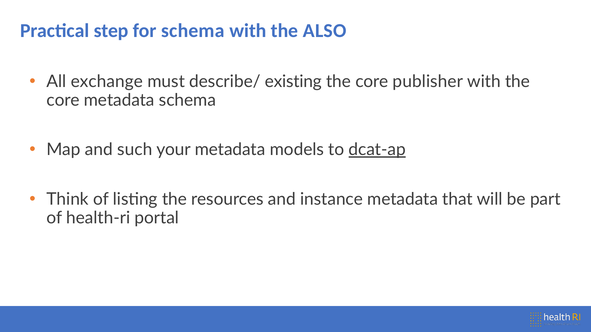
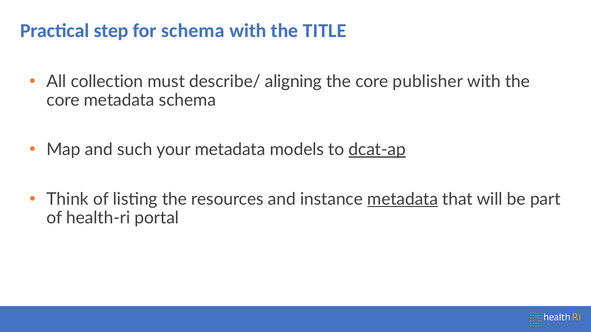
ALSO: ALSO -> TITLE
exchange: exchange -> collection
existing: existing -> aligning
metadata at (403, 199) underline: none -> present
